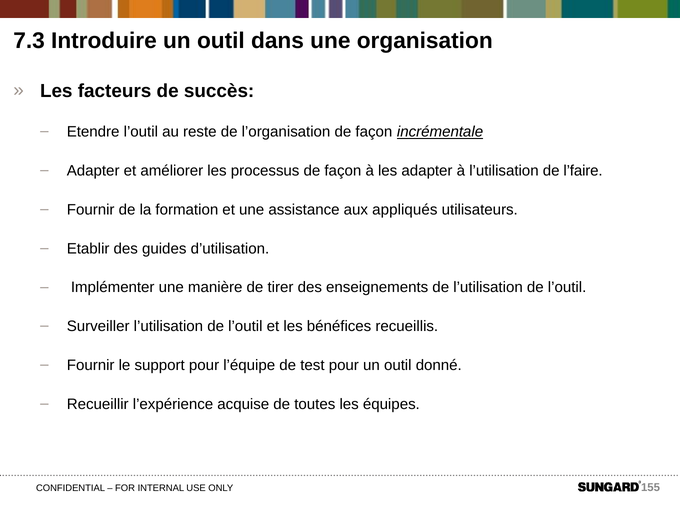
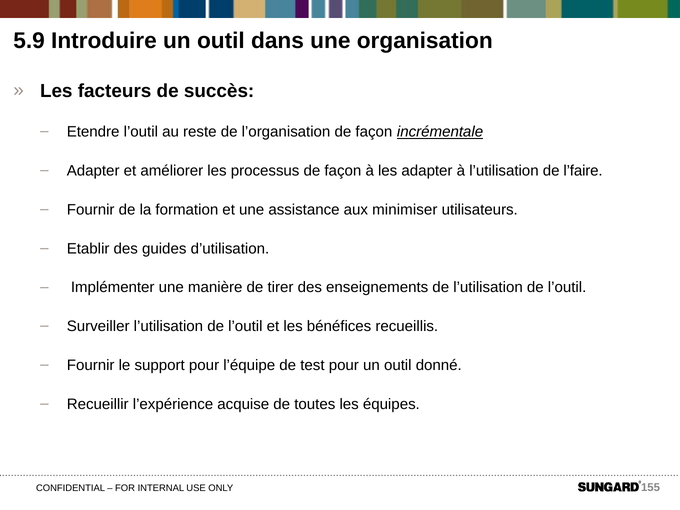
7.3: 7.3 -> 5.9
appliqués: appliqués -> minimiser
